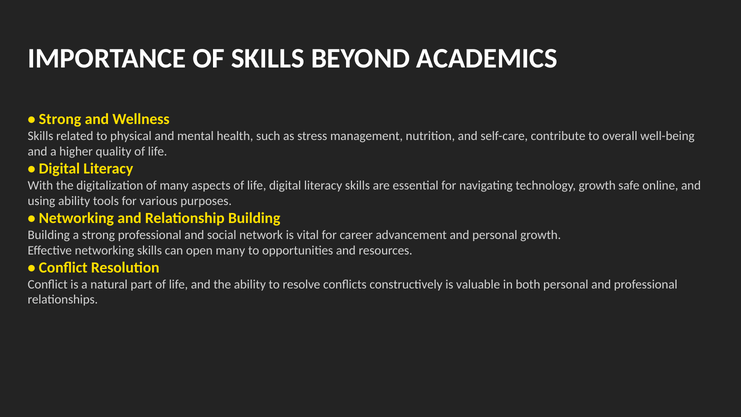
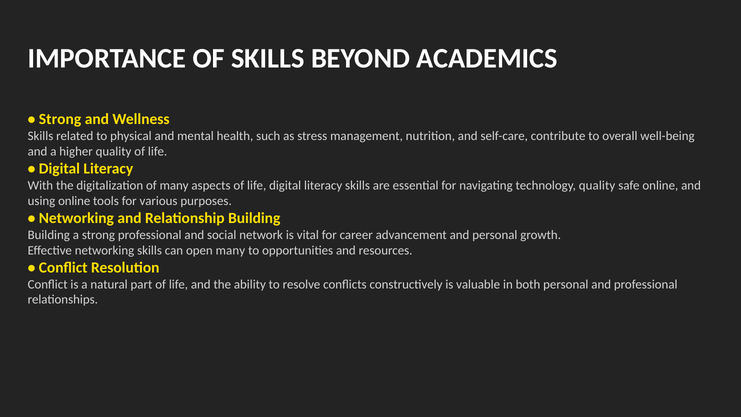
technology growth: growth -> quality
using ability: ability -> online
